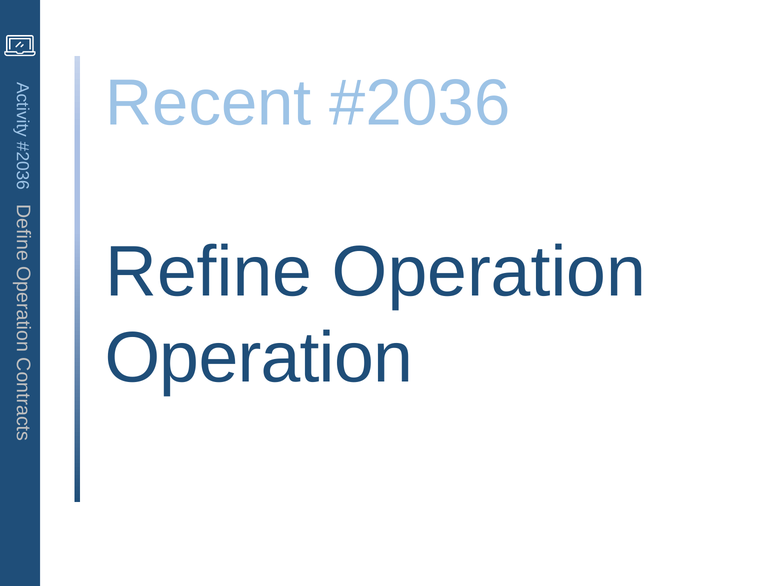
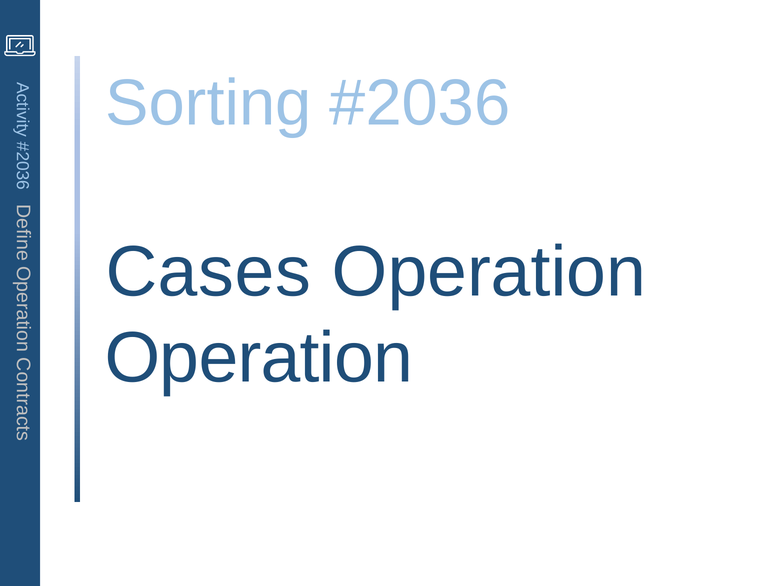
Recent: Recent -> Sorting
Refine: Refine -> Cases
